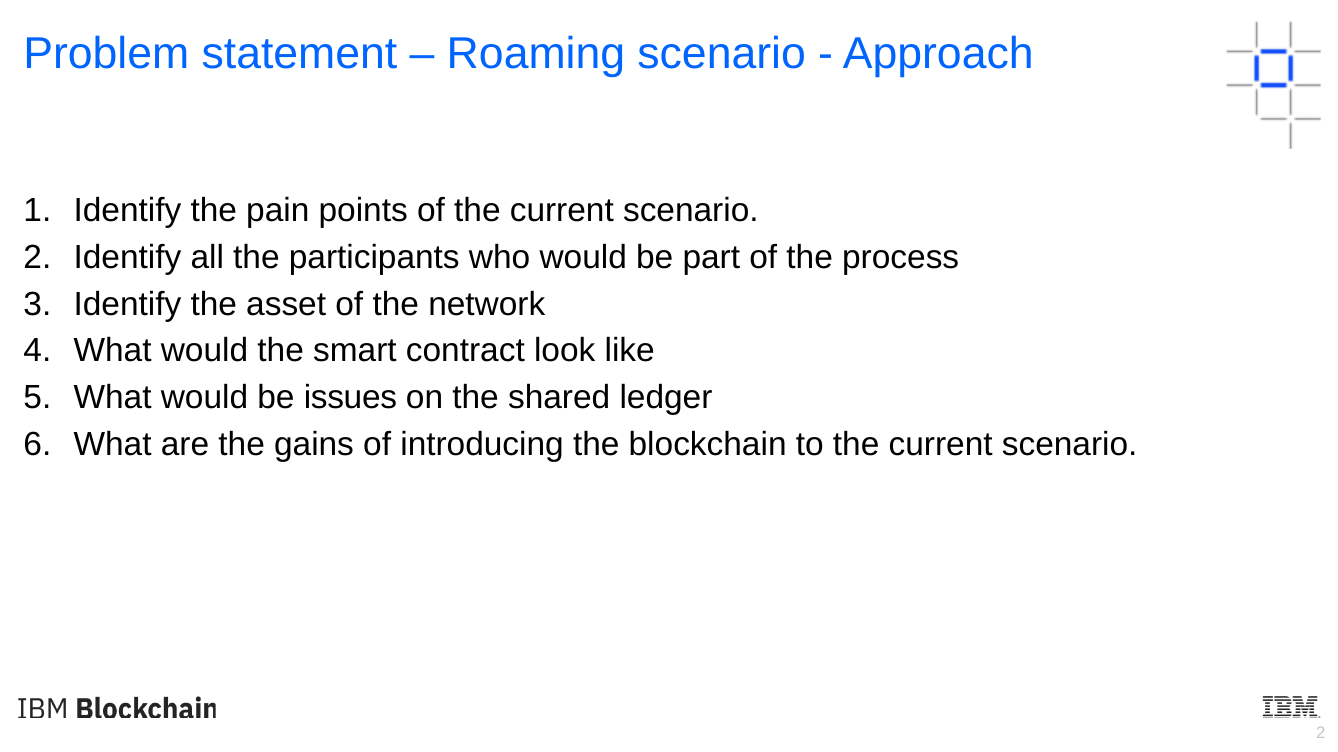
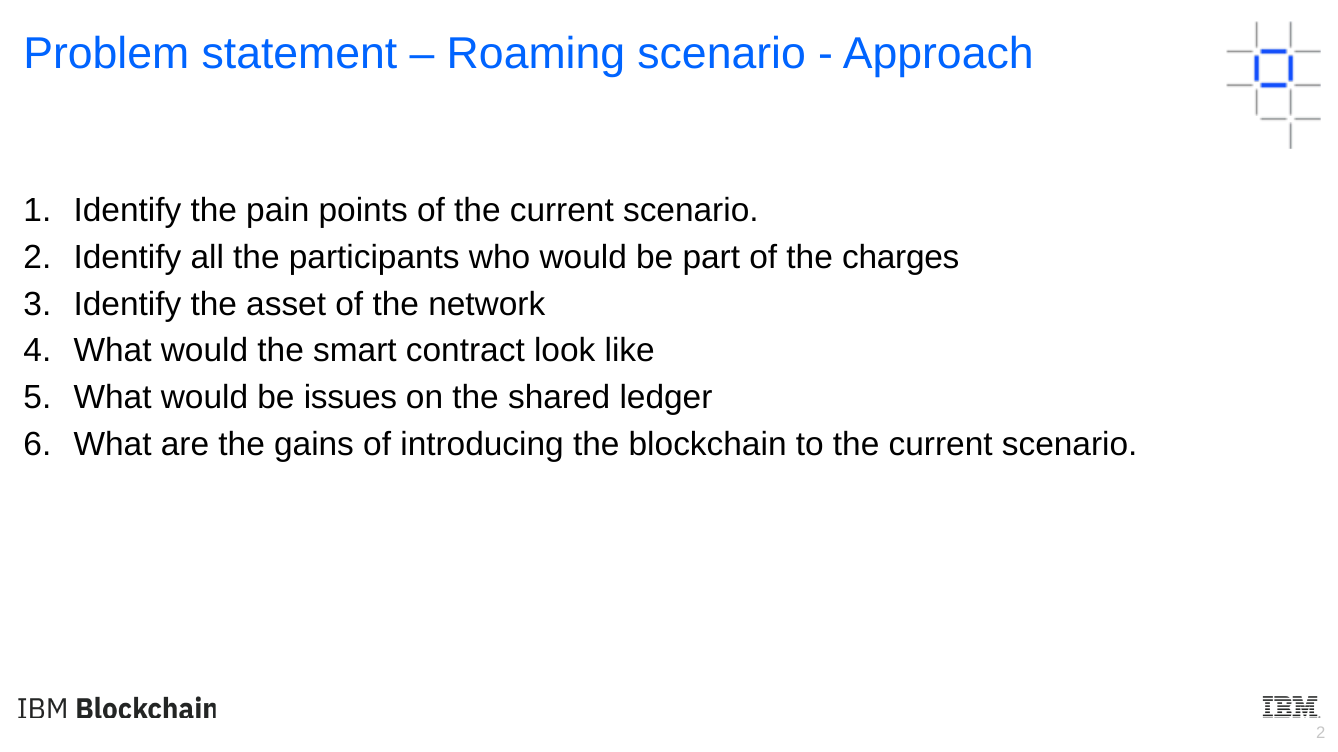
process: process -> charges
